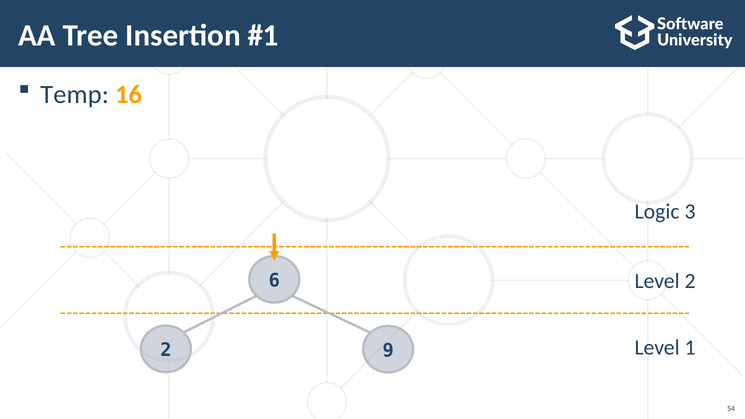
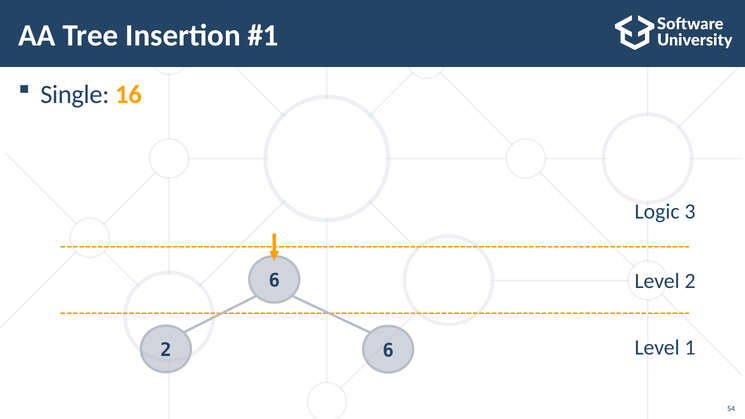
Temp: Temp -> Single
2 9: 9 -> 6
